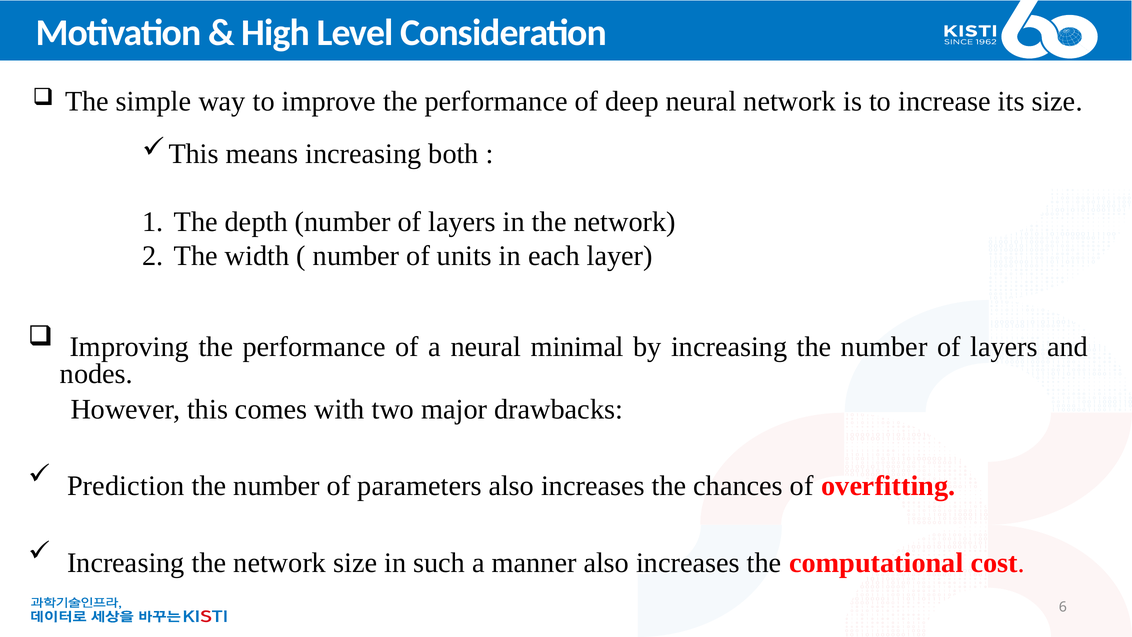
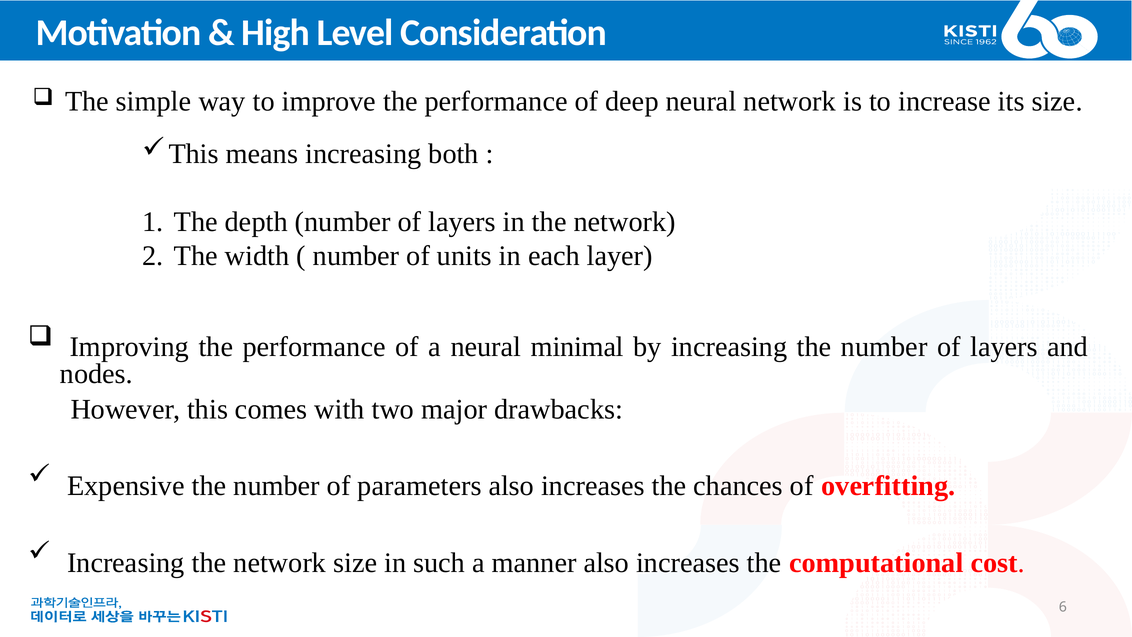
Prediction: Prediction -> Expensive
